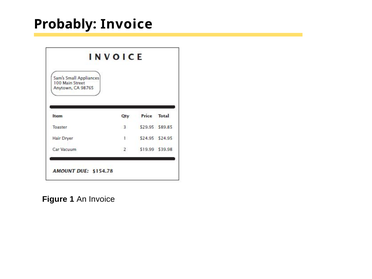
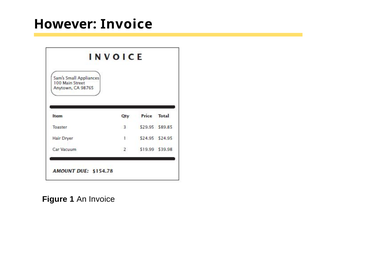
Probably: Probably -> However
